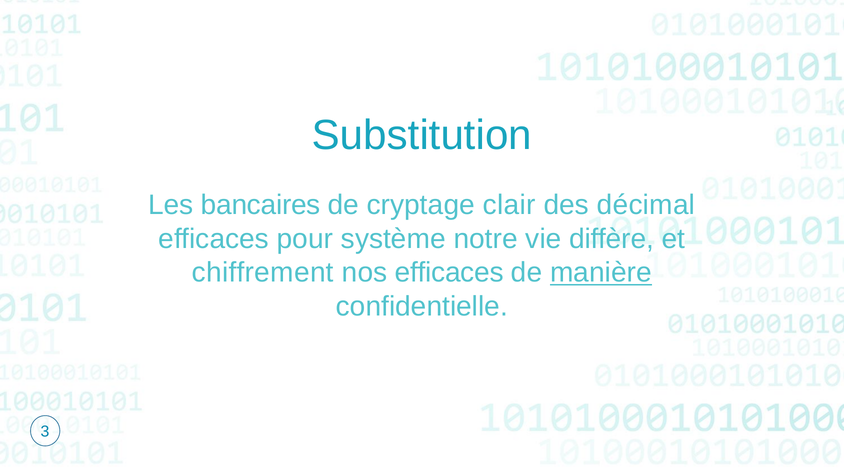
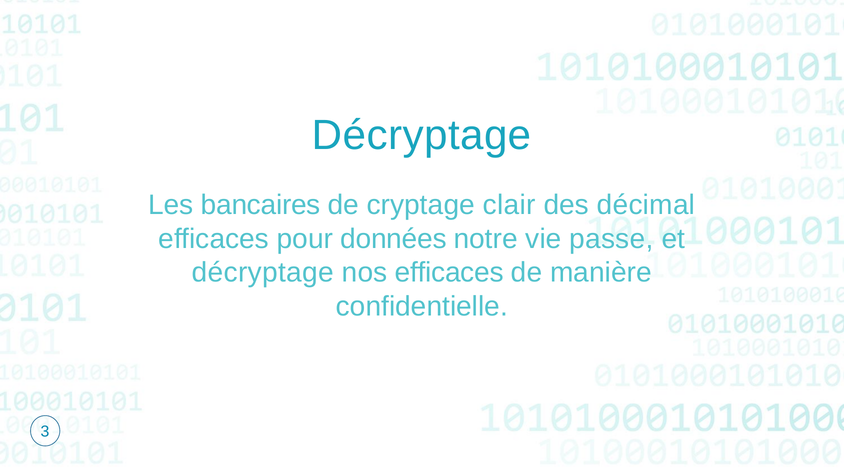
Substitution at (422, 135): Substitution -> Décryptage
système: système -> données
diffère: diffère -> passe
chiffrement at (263, 273): chiffrement -> décryptage
manière underline: present -> none
